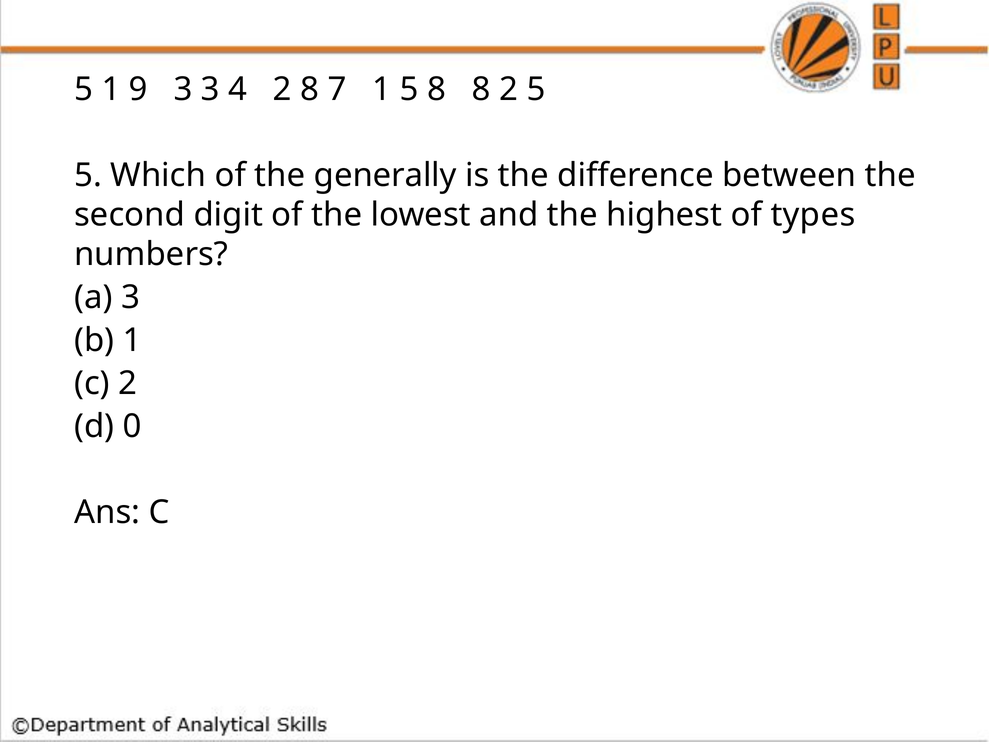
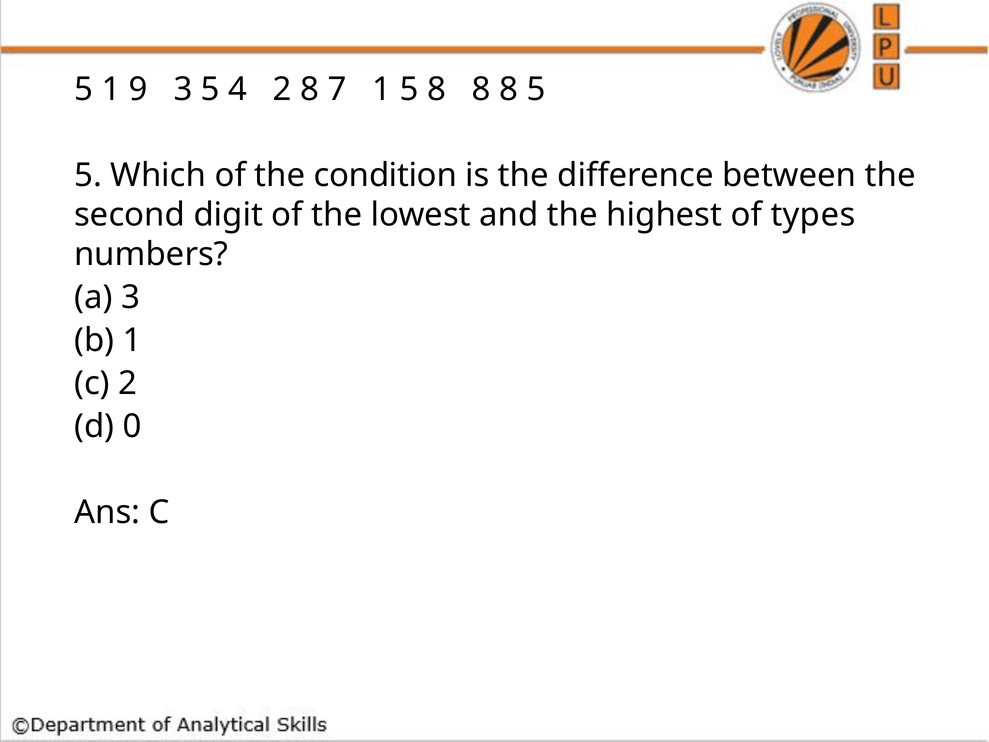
3 3: 3 -> 5
8 8 2: 2 -> 8
generally: generally -> condition
